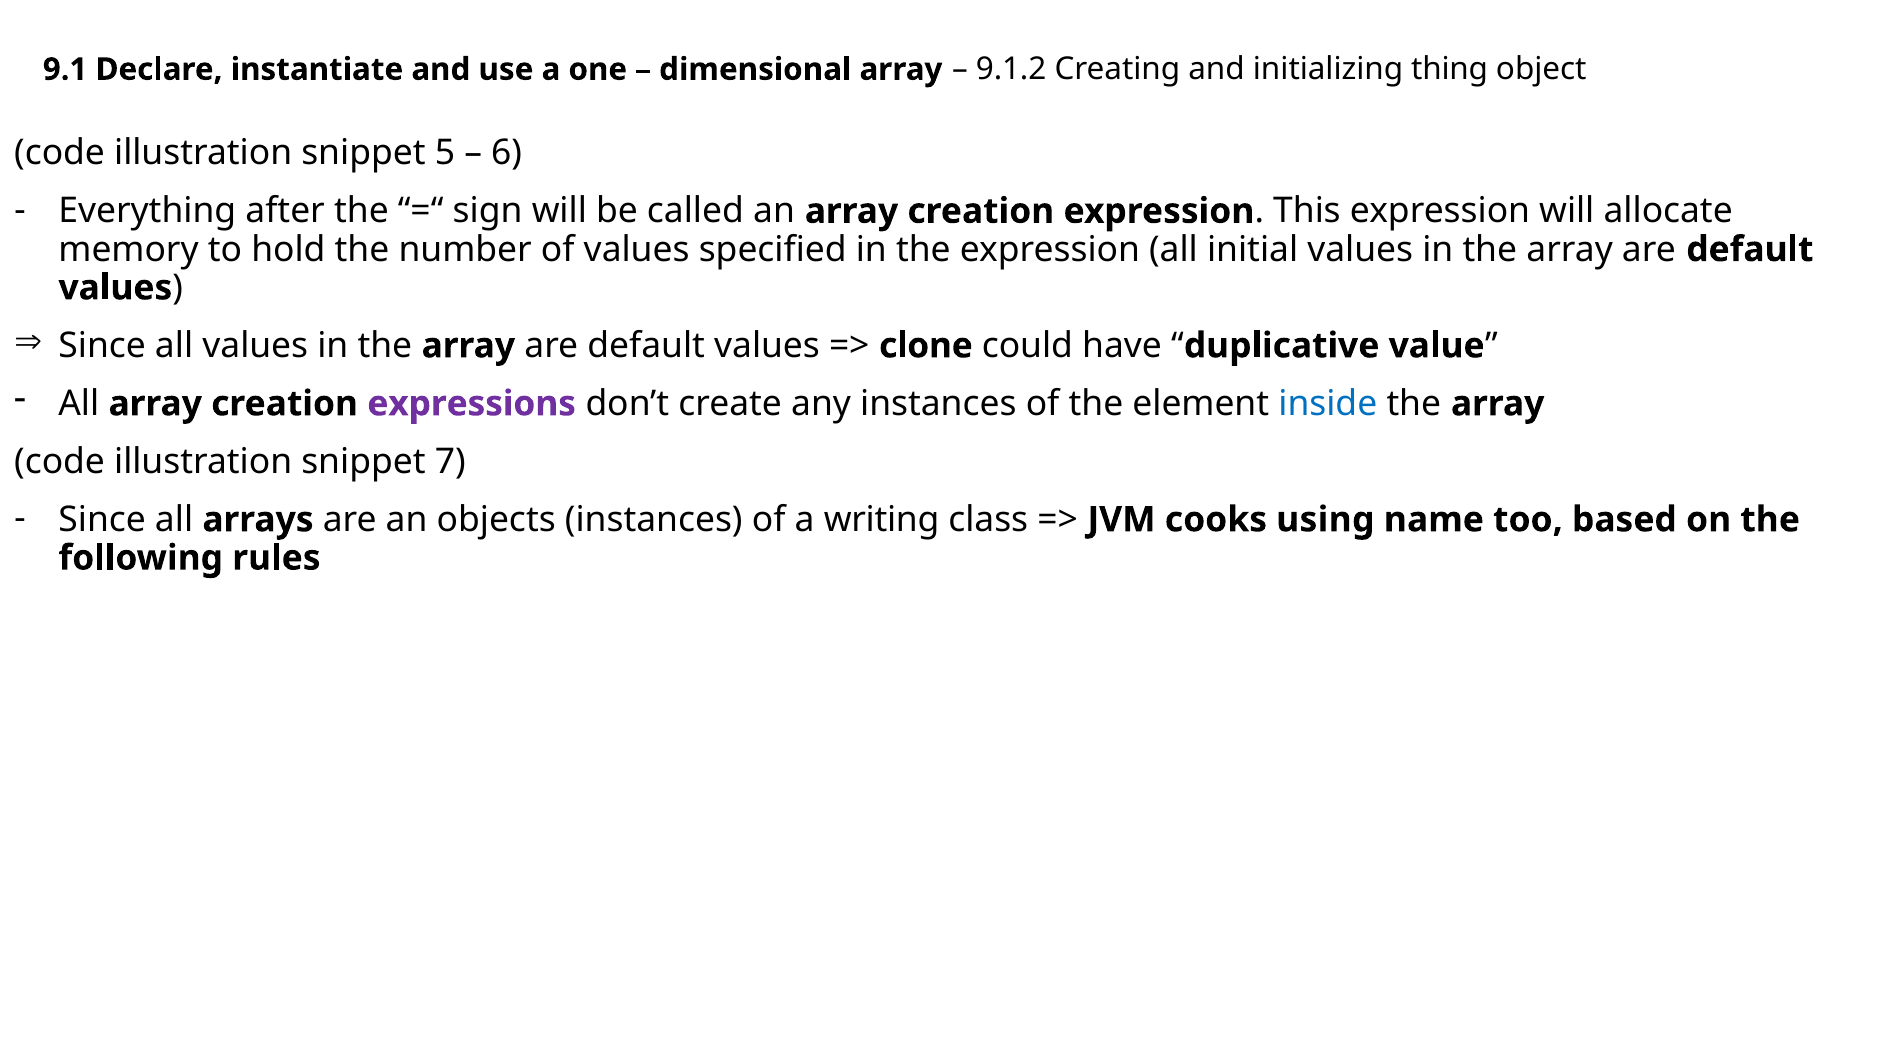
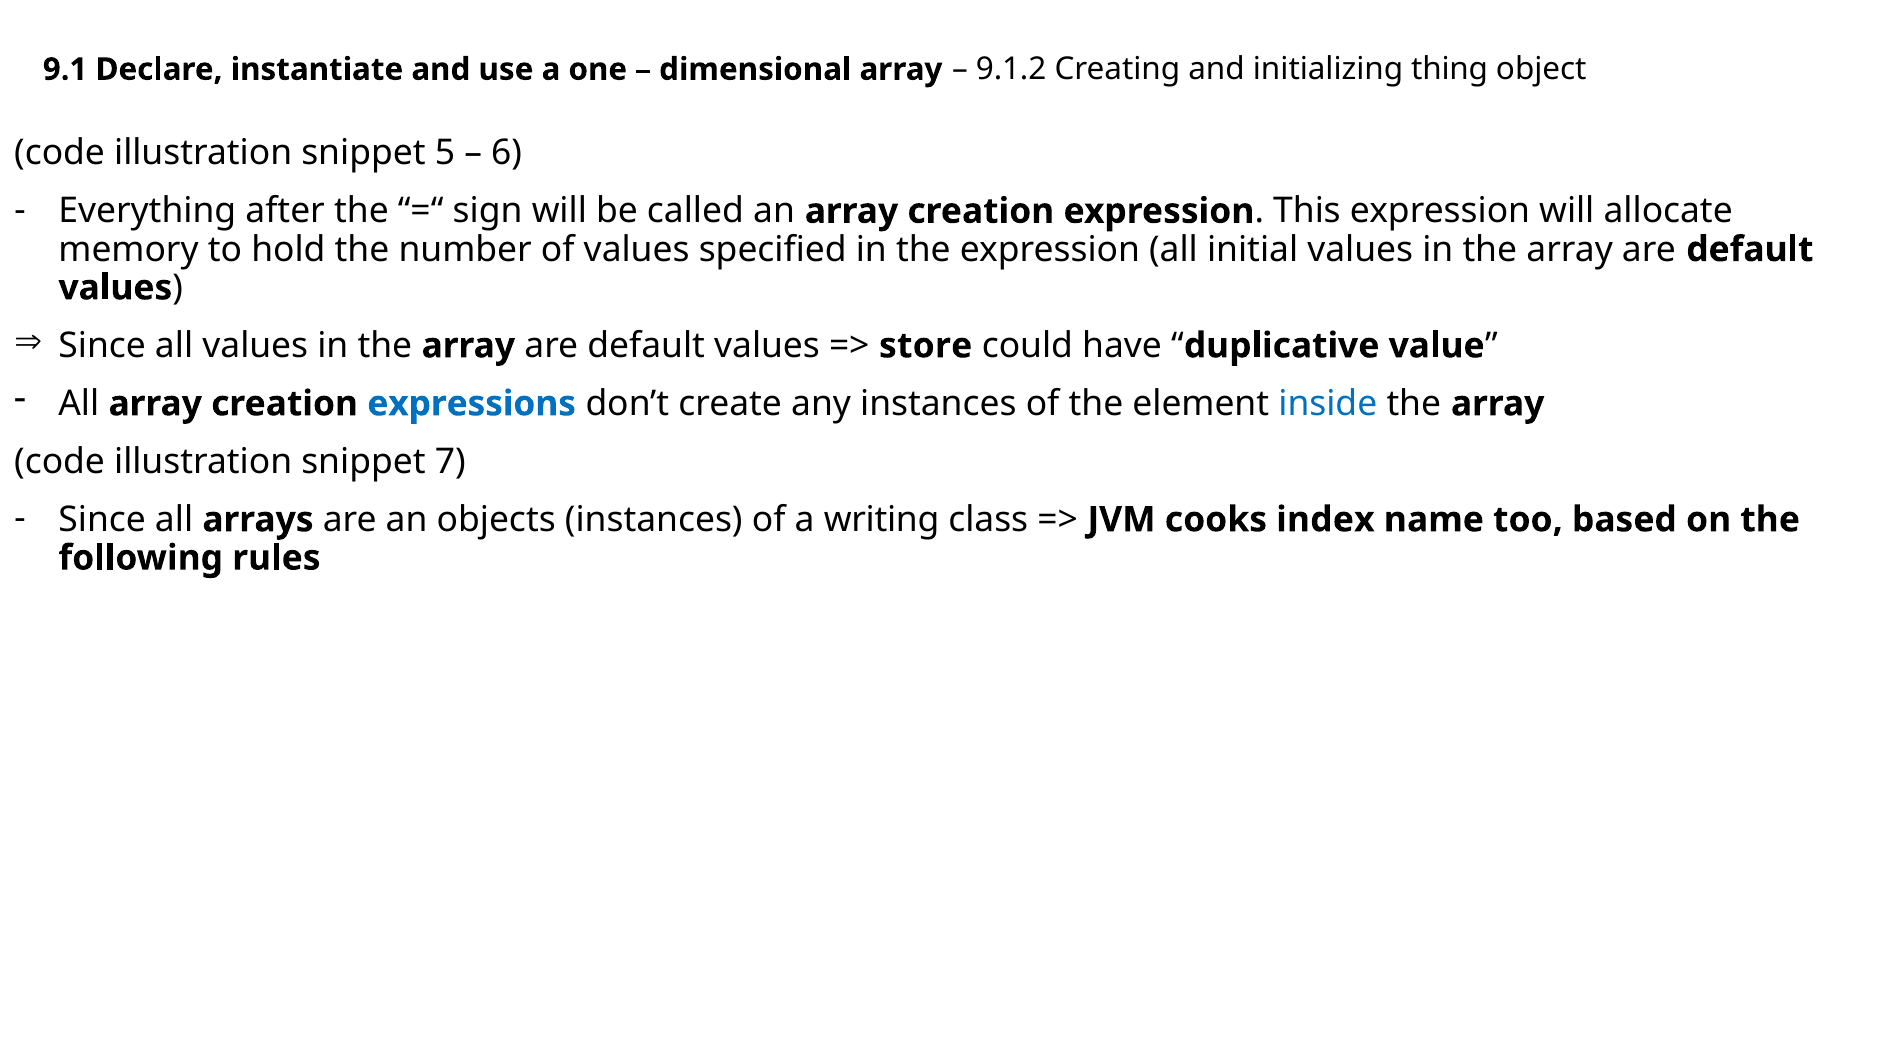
clone: clone -> store
expressions colour: purple -> blue
using: using -> index
